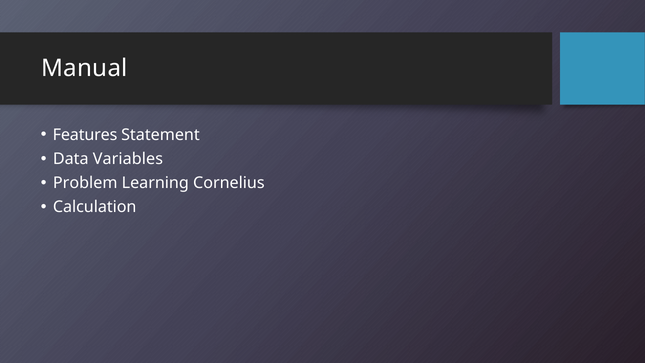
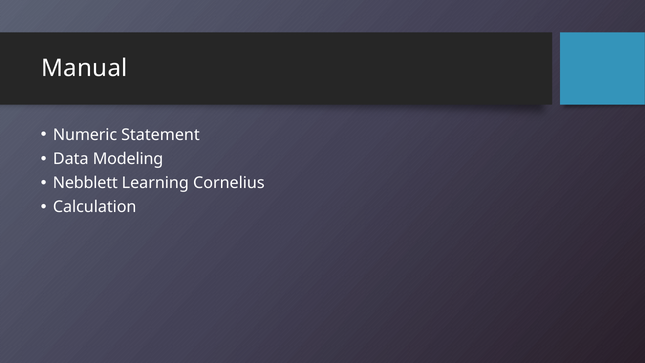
Features: Features -> Numeric
Variables: Variables -> Modeling
Problem: Problem -> Nebblett
